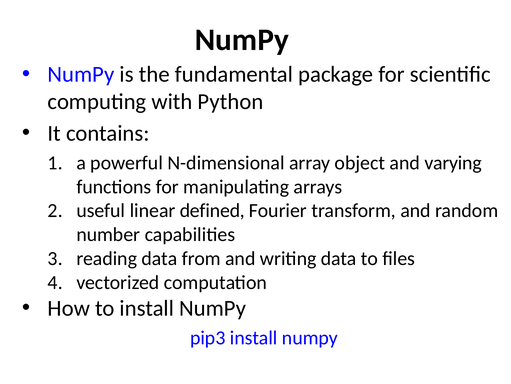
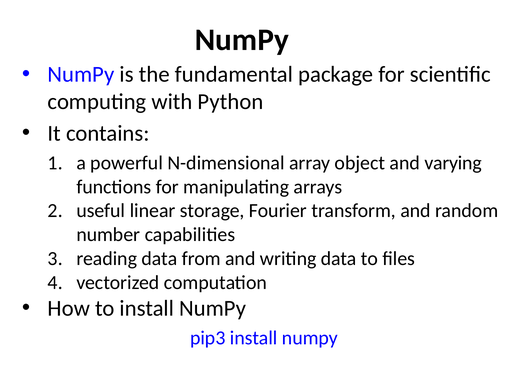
defined: defined -> storage
